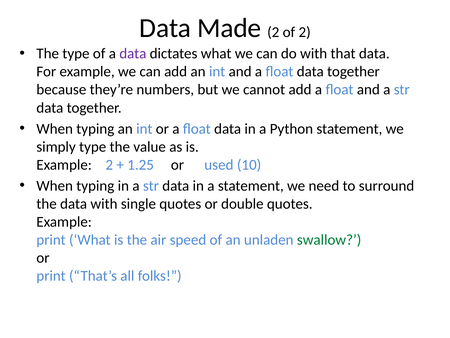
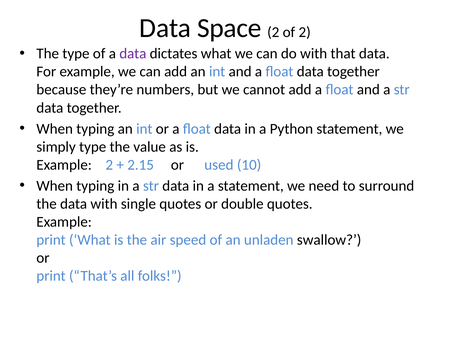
Made: Made -> Space
1.25: 1.25 -> 2.15
swallow colour: green -> black
